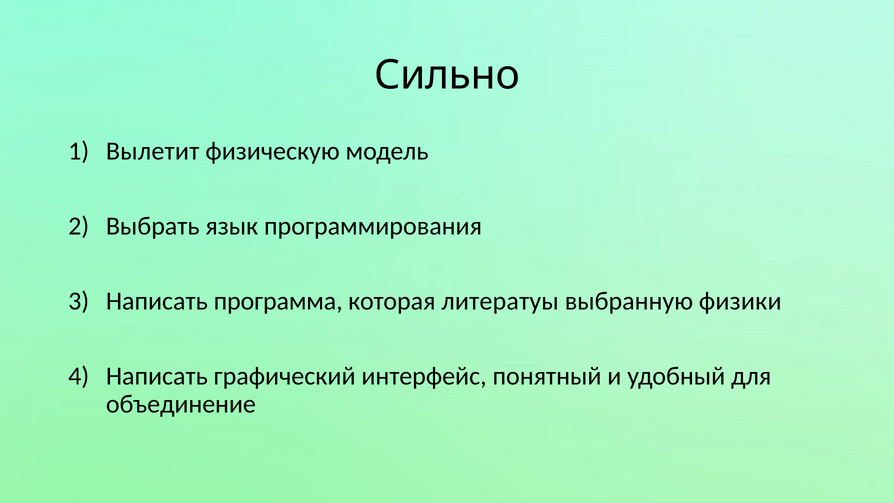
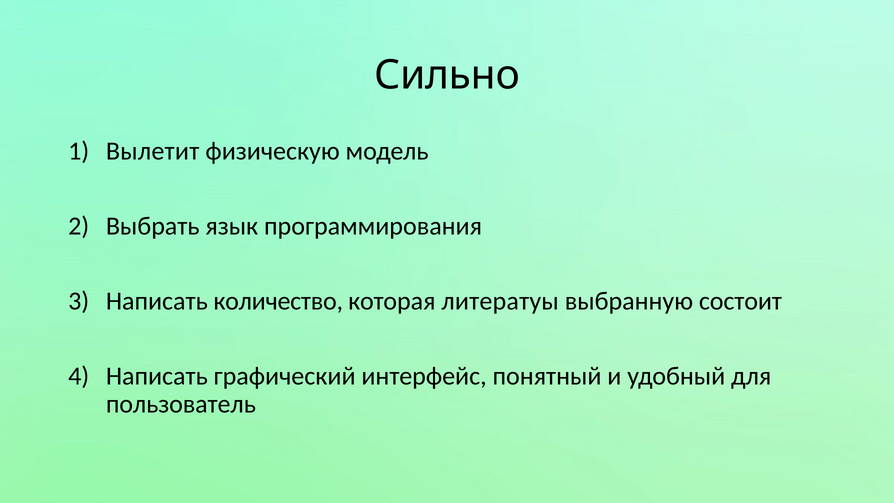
программа: программа -> количество
физики: физики -> состоит
объединение: объединение -> пользователь
